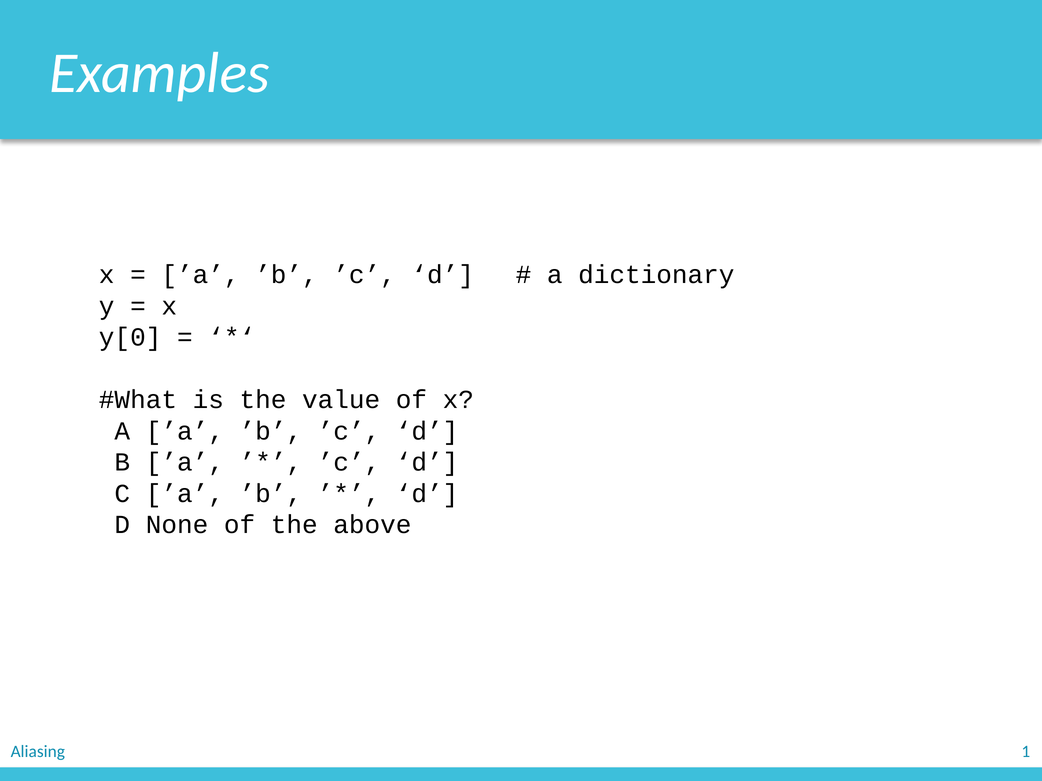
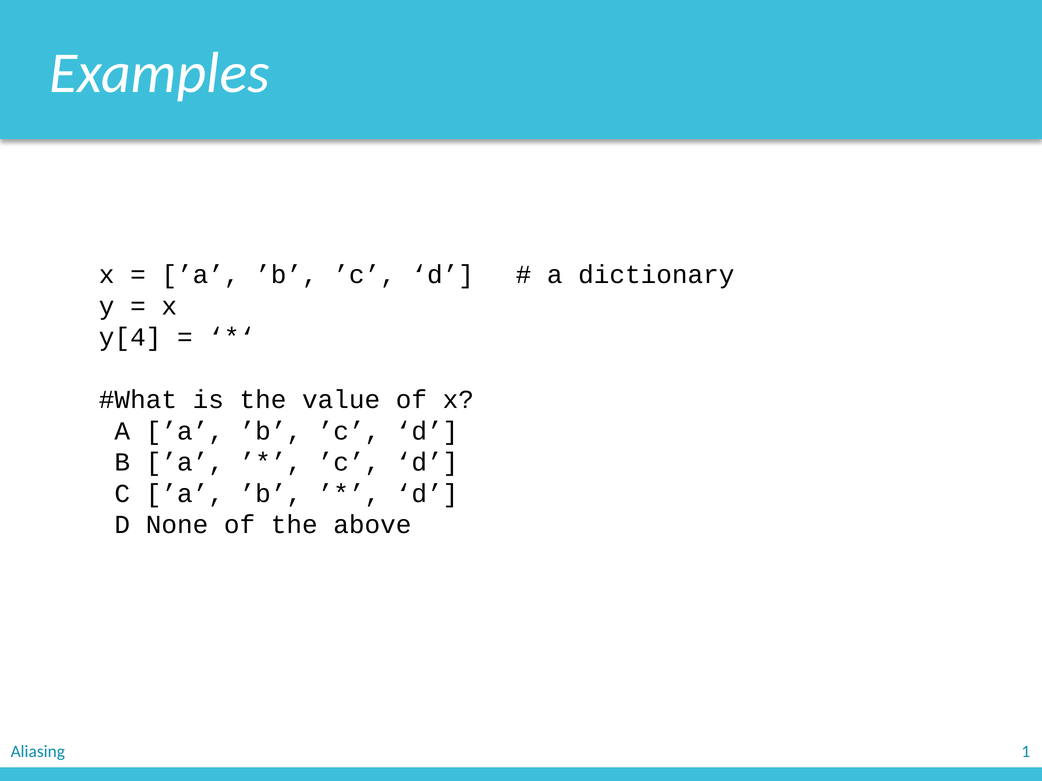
y[0: y[0 -> y[4
